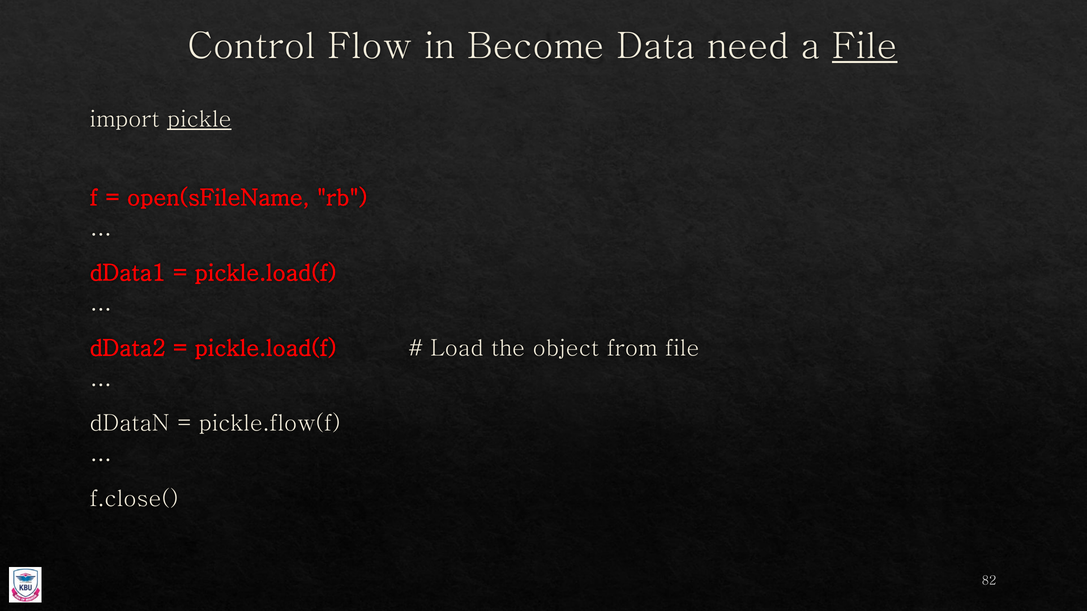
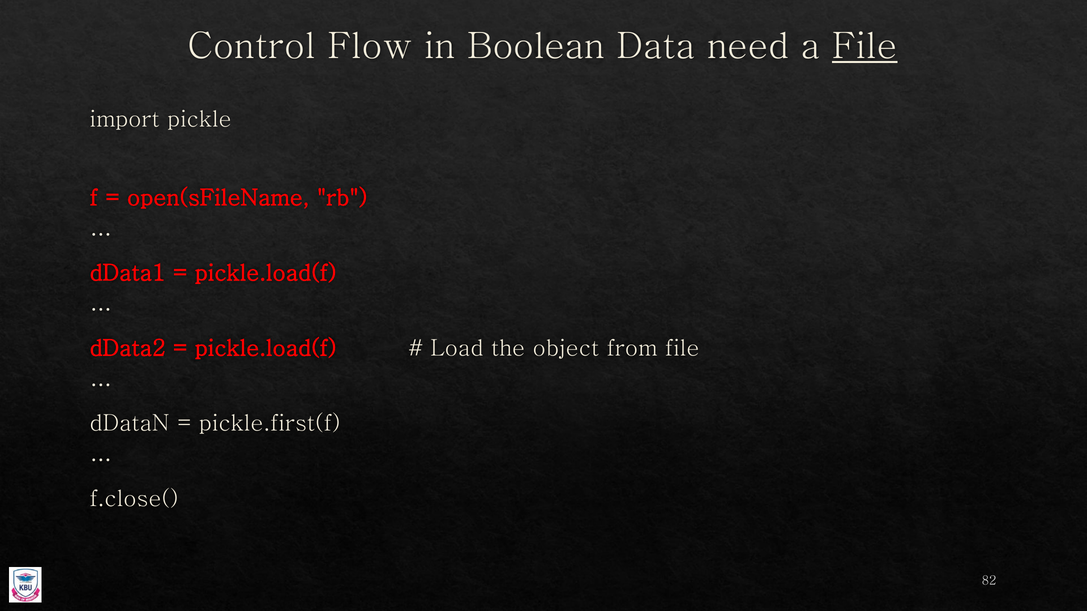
Become: Become -> Boolean
pickle underline: present -> none
pickle.flow(f: pickle.flow(f -> pickle.first(f
